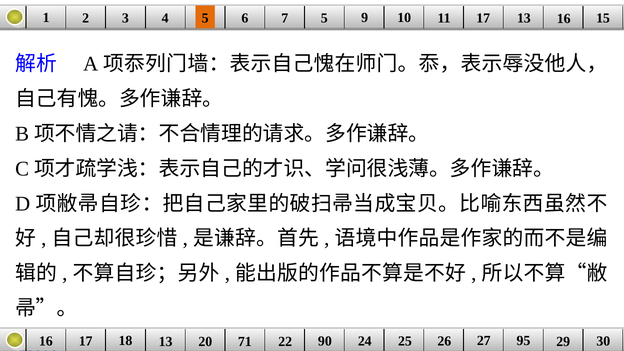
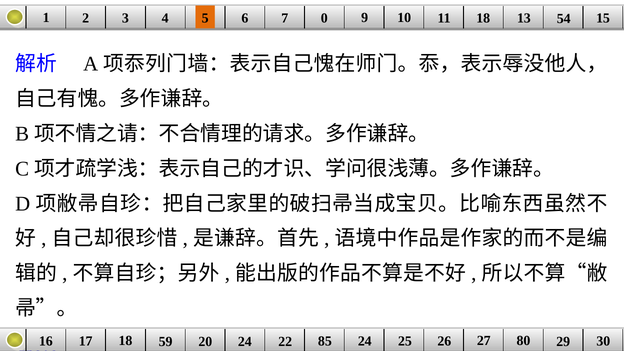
7 5: 5 -> 0
11 17: 17 -> 18
13 16: 16 -> 54
18 13: 13 -> 59
20 71: 71 -> 24
90: 90 -> 85
95: 95 -> 80
